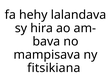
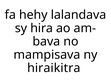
fitsikiana: fitsikiana -> hiraikitra
